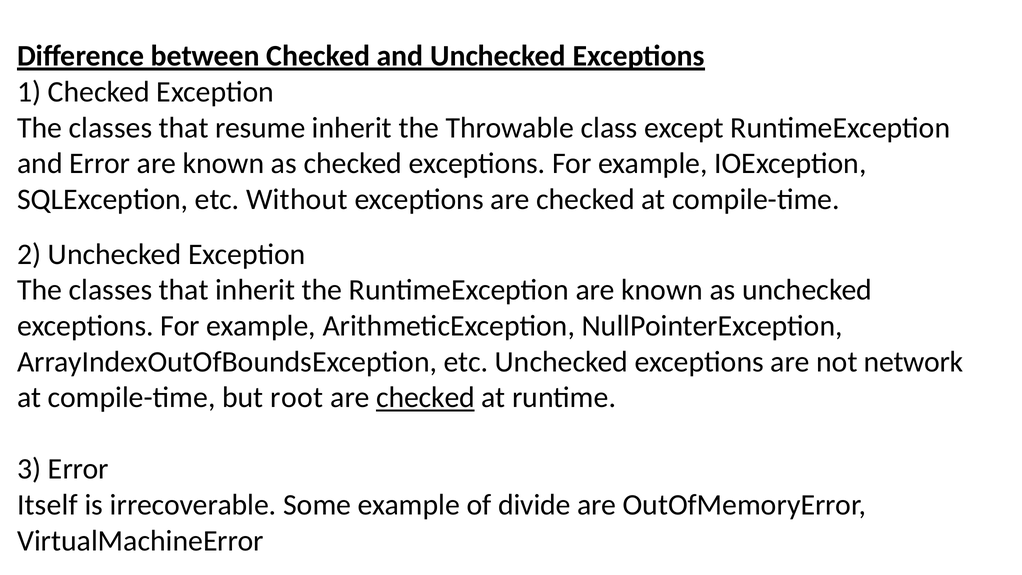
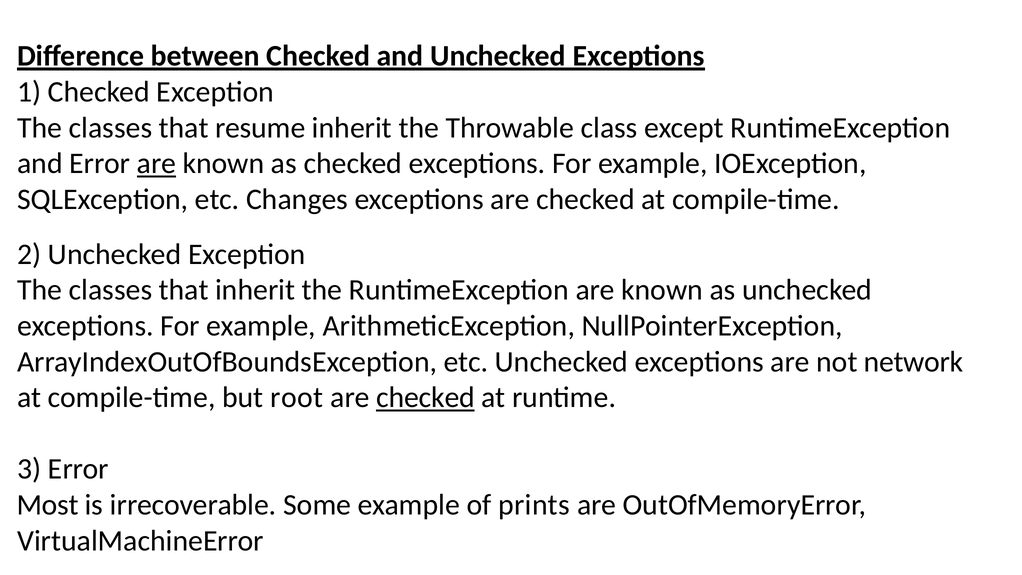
are at (157, 163) underline: none -> present
Without: Without -> Changes
Itself: Itself -> Most
divide: divide -> prints
